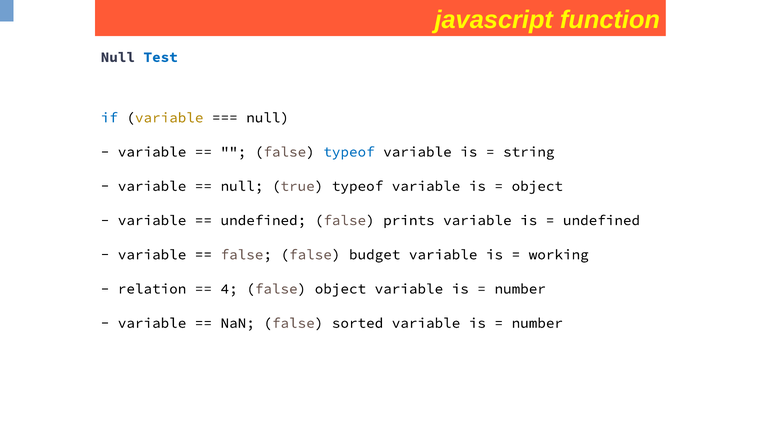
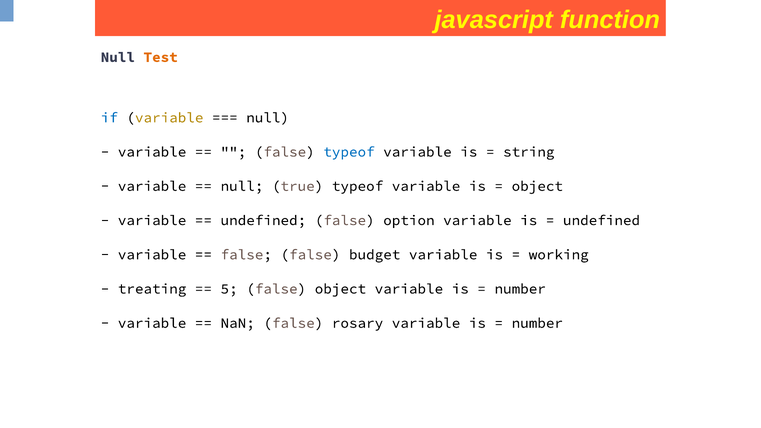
Test colour: blue -> orange
prints: prints -> option
relation: relation -> treating
4: 4 -> 5
sorted: sorted -> rosary
